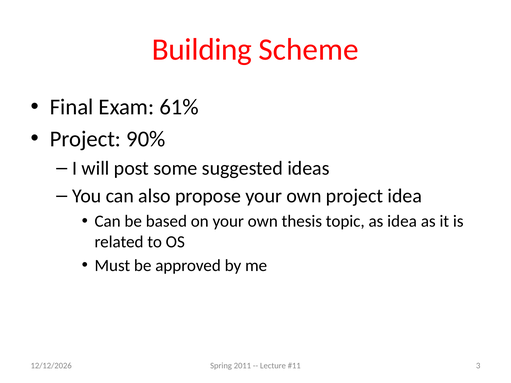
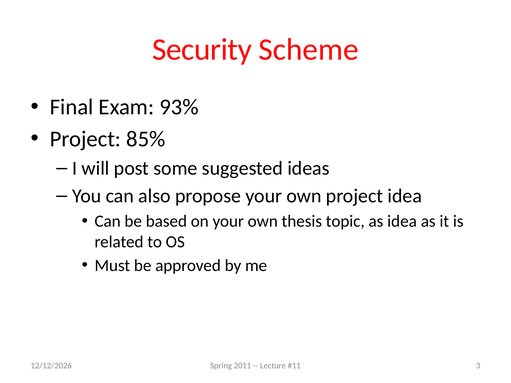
Building: Building -> Security
61%: 61% -> 93%
90%: 90% -> 85%
